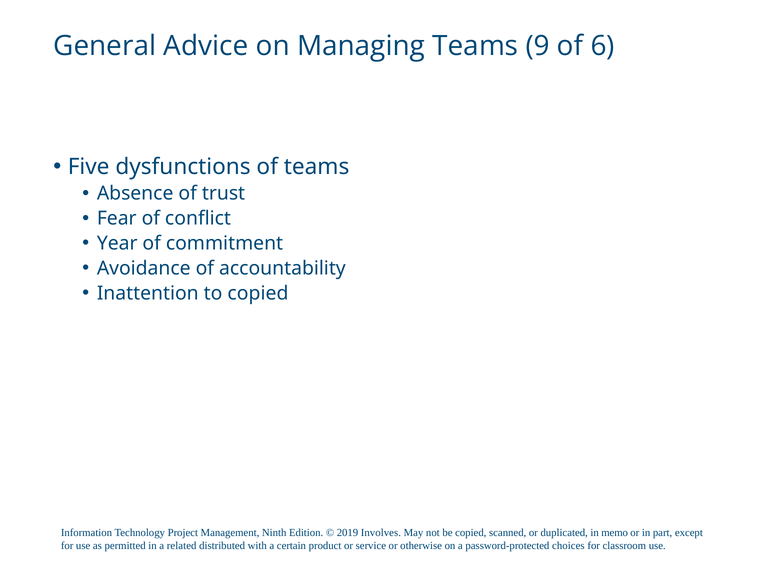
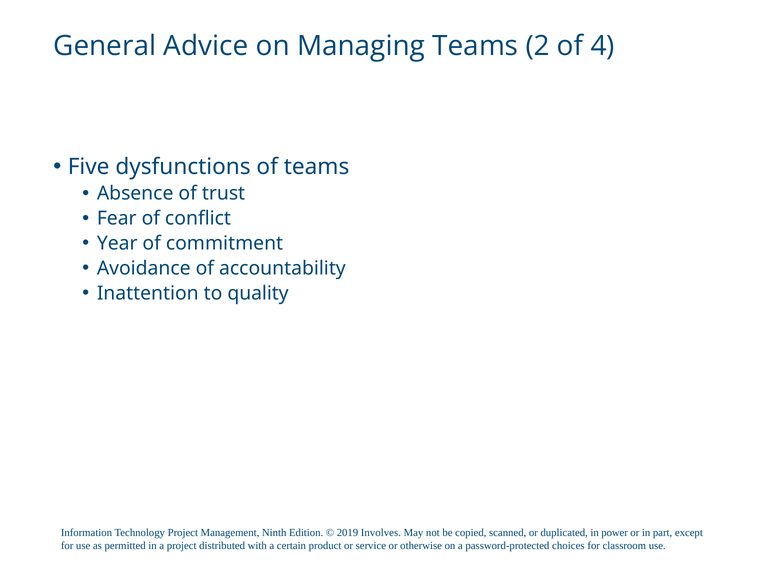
9: 9 -> 2
6: 6 -> 4
to copied: copied -> quality
memo: memo -> power
a related: related -> project
